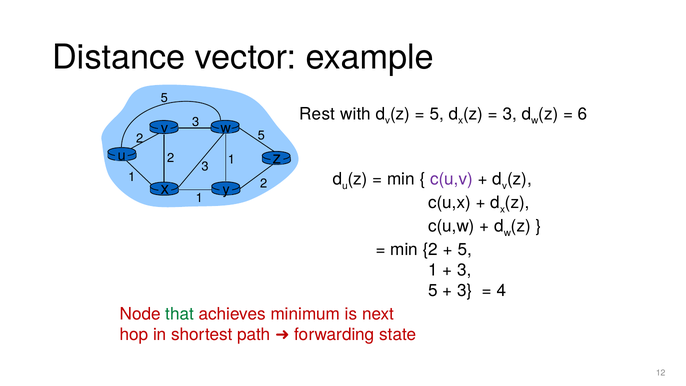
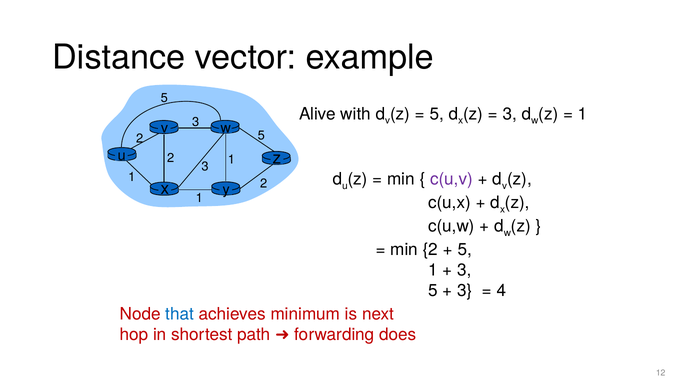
Rest: Rest -> Alive
6 at (583, 114): 6 -> 1
that colour: green -> blue
state: state -> does
